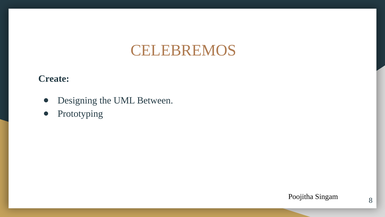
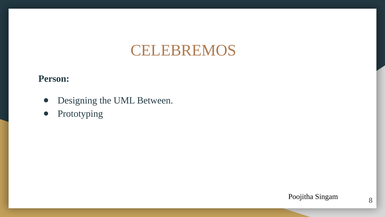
Create: Create -> Person
